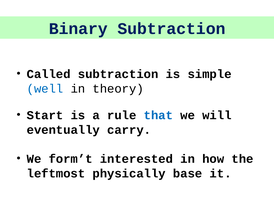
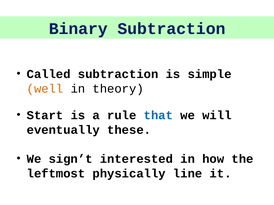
well colour: blue -> orange
carry: carry -> these
form’t: form’t -> sign’t
base: base -> line
